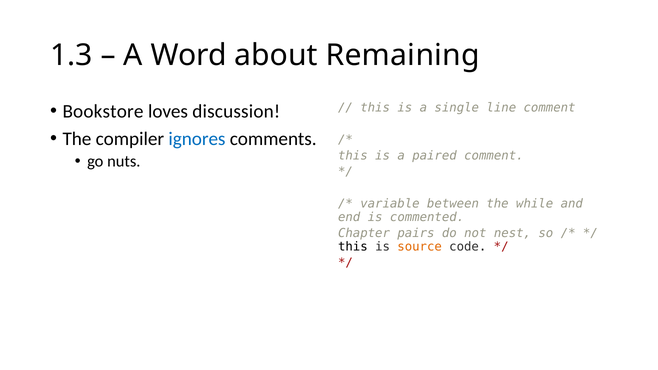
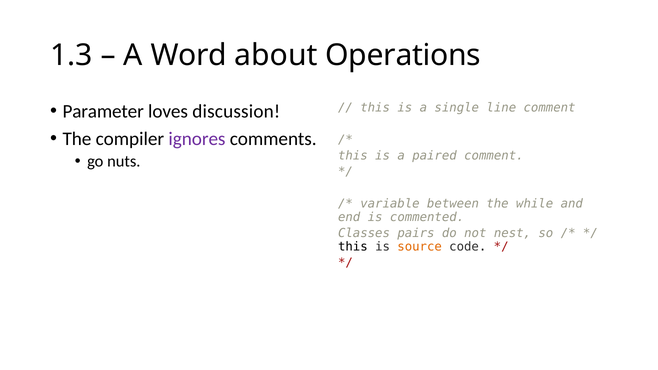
Remaining: Remaining -> Operations
Bookstore: Bookstore -> Parameter
ignores colour: blue -> purple
Chapter: Chapter -> Classes
